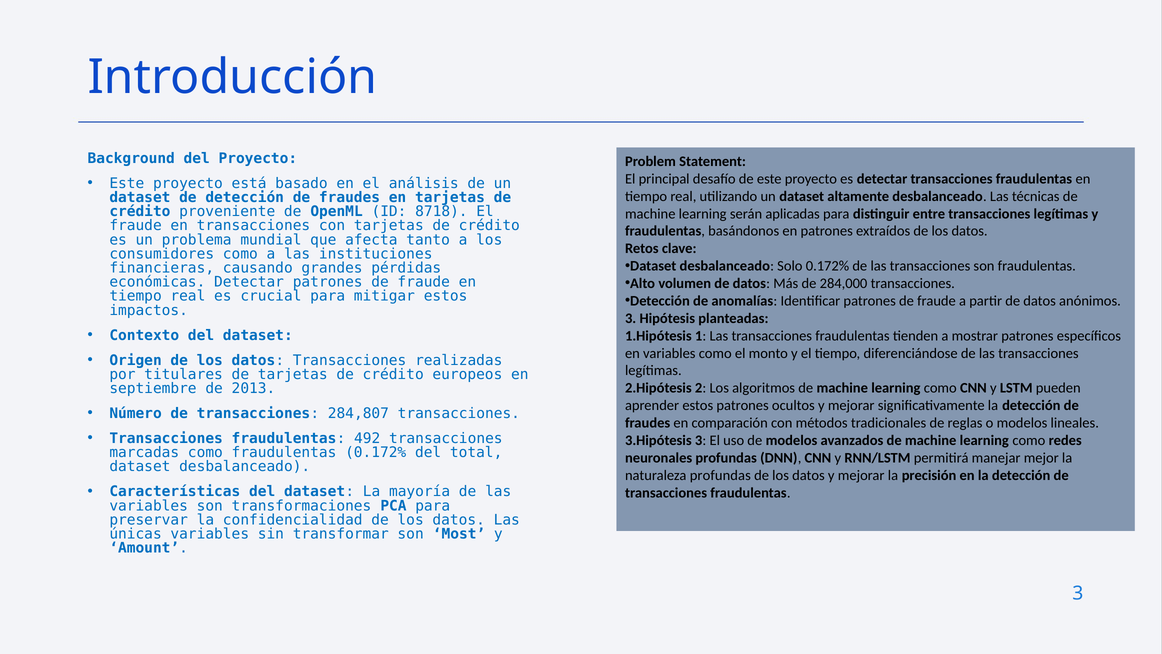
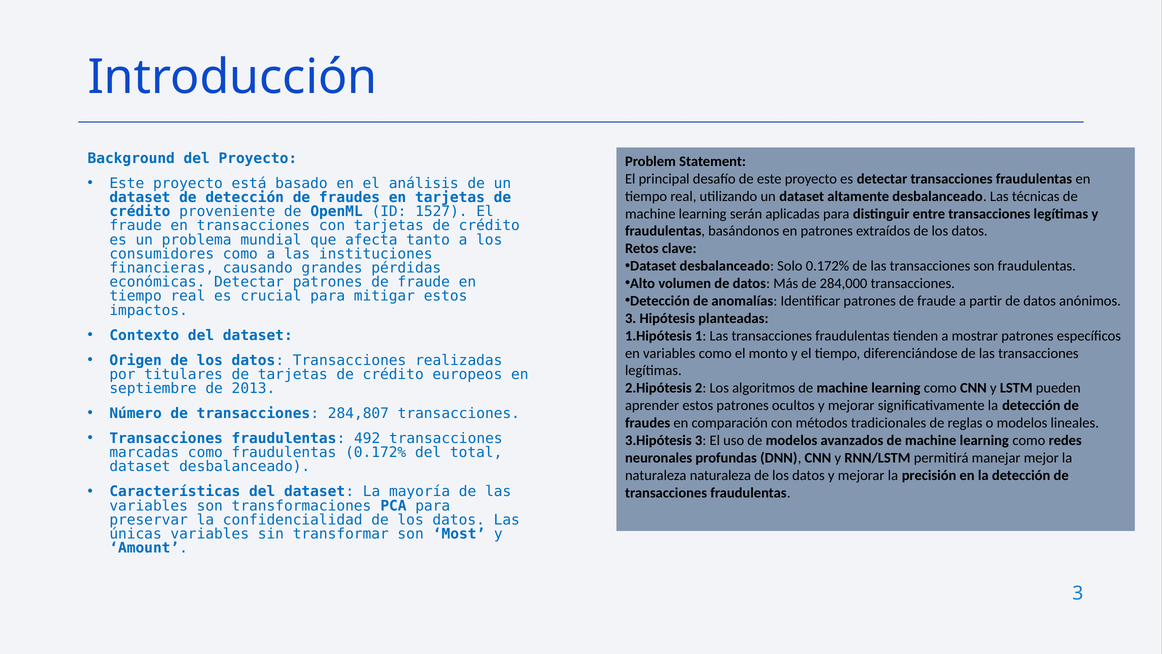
8718: 8718 -> 1527
naturaleza profundas: profundas -> naturaleza
